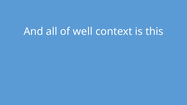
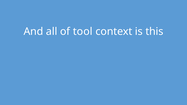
well: well -> tool
